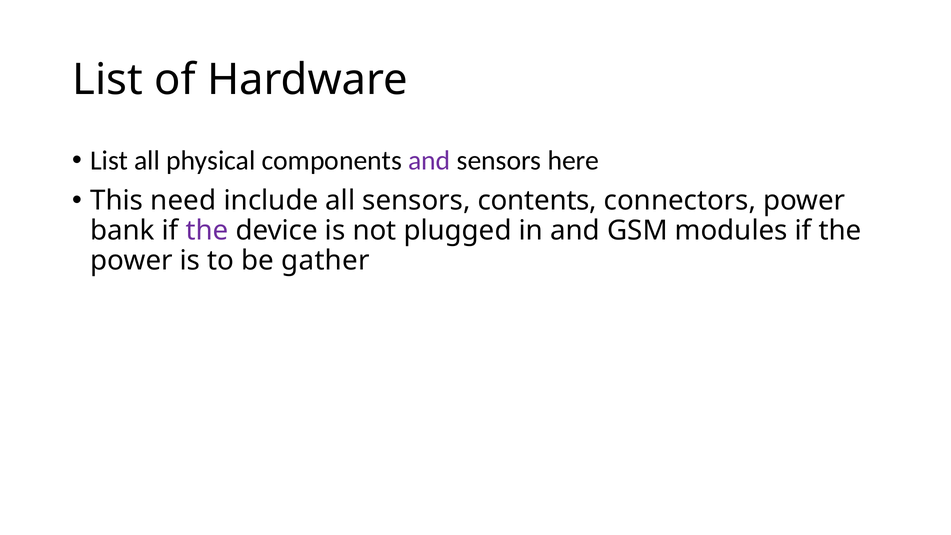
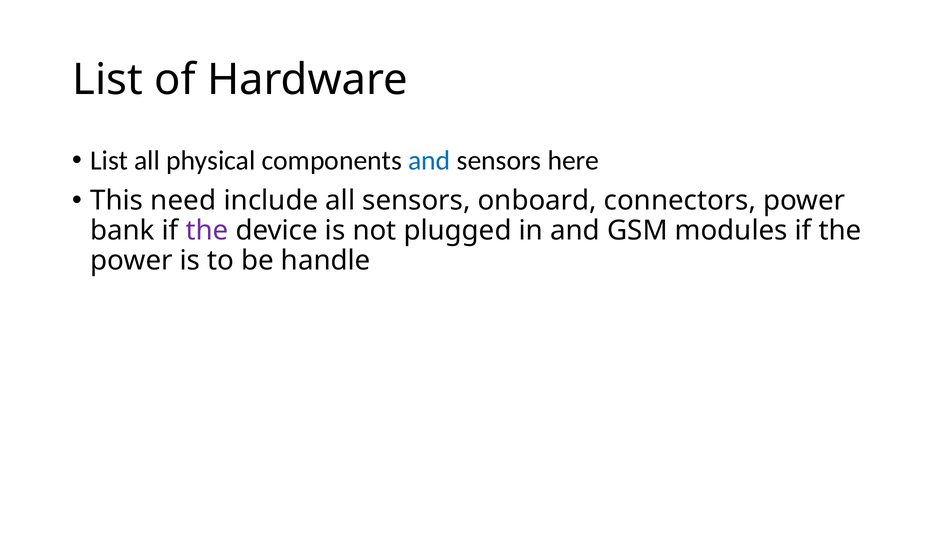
and at (429, 161) colour: purple -> blue
contents: contents -> onboard
gather: gather -> handle
